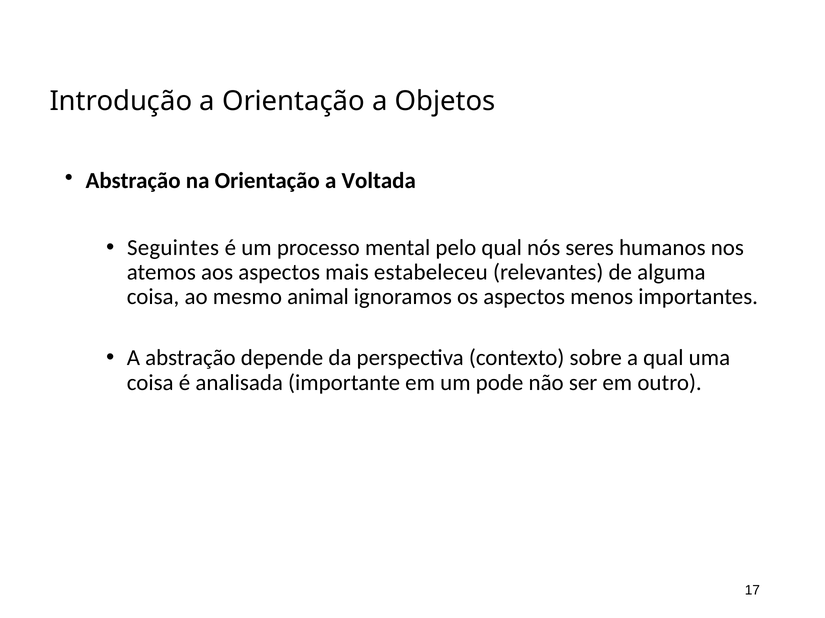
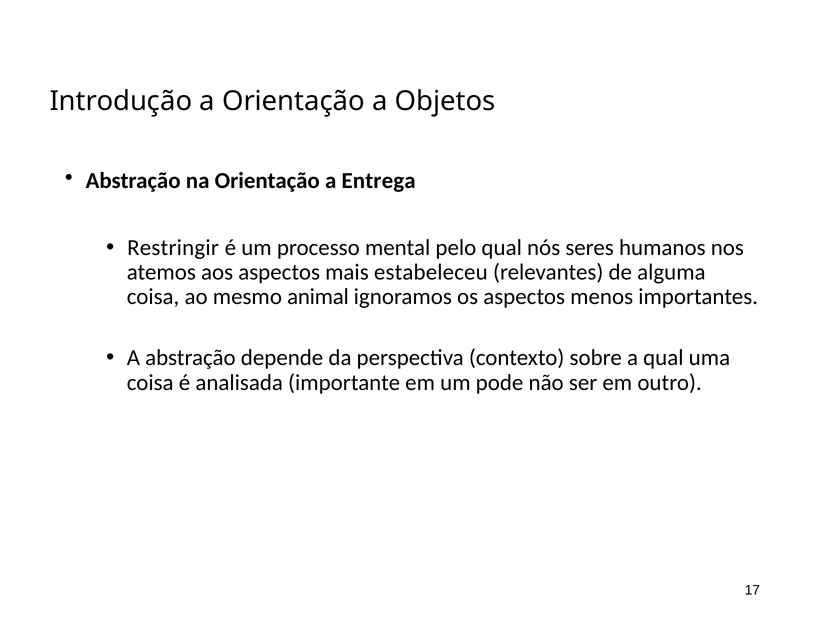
Voltada: Voltada -> Entrega
Seguintes: Seguintes -> Restringir
